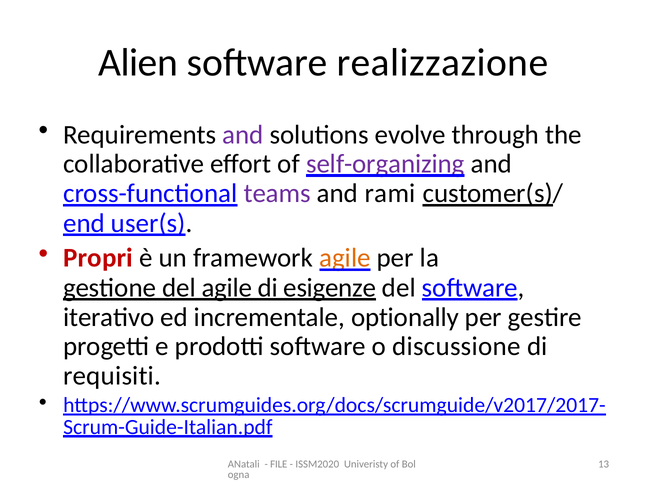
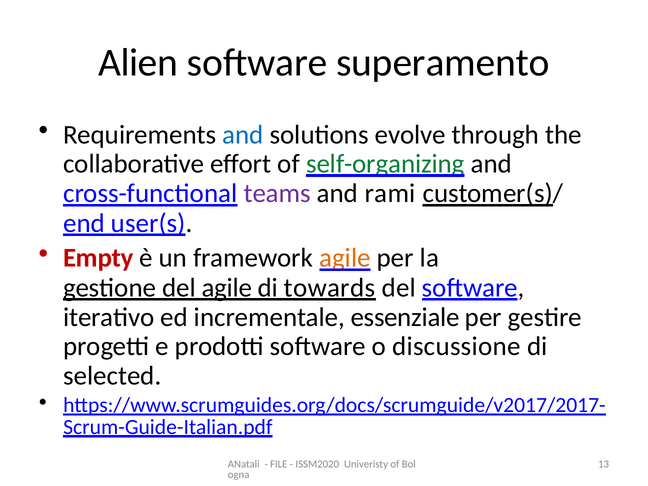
realizzazione: realizzazione -> superamento
and at (243, 135) colour: purple -> blue
self-organizing colour: purple -> green
Propri: Propri -> Empty
esigenze: esigenze -> towards
optionally: optionally -> essenziale
requisiti: requisiti -> selected
